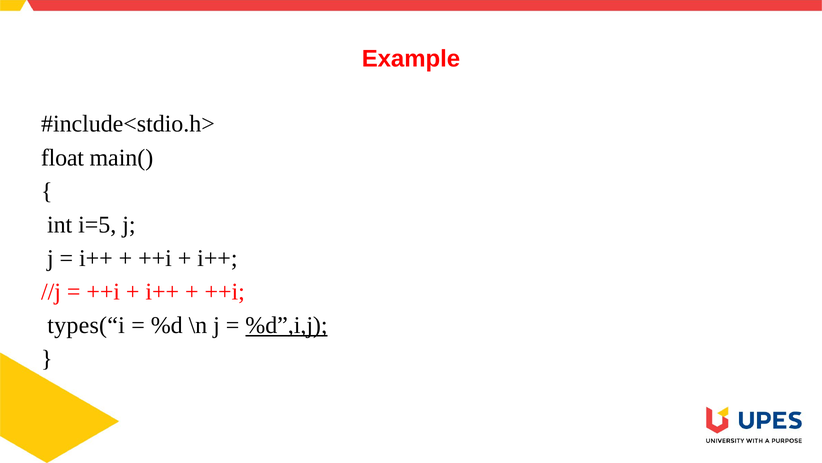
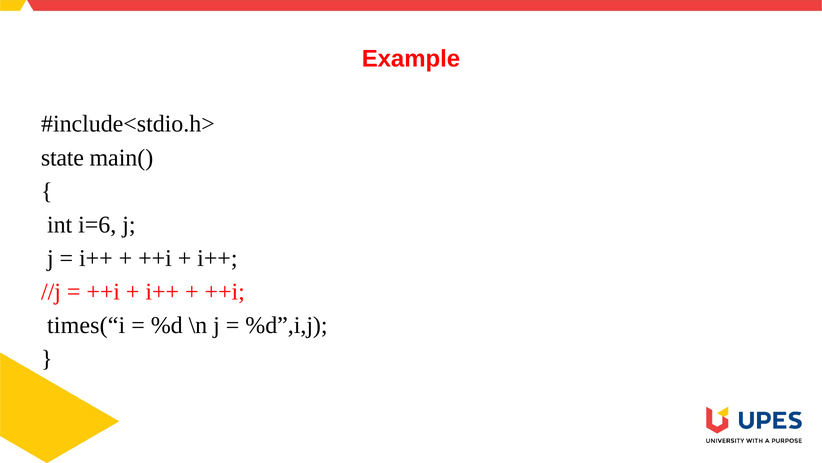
float: float -> state
i=5: i=5 -> i=6
types(“i: types(“i -> times(“i
%d”,i,j underline: present -> none
